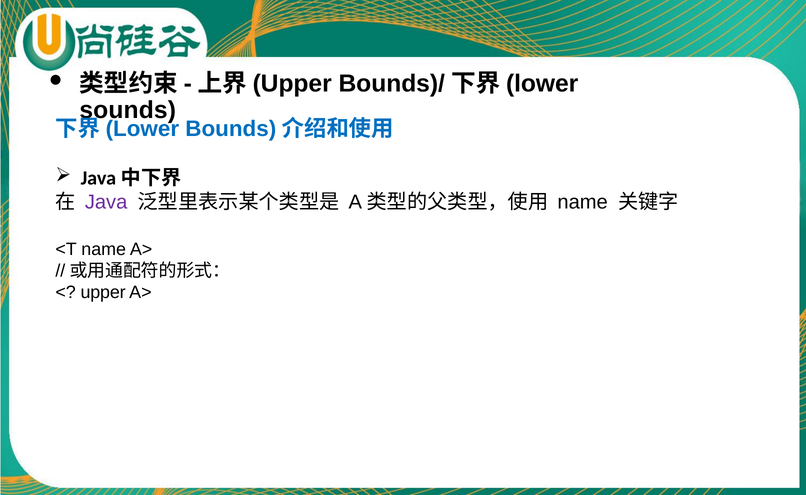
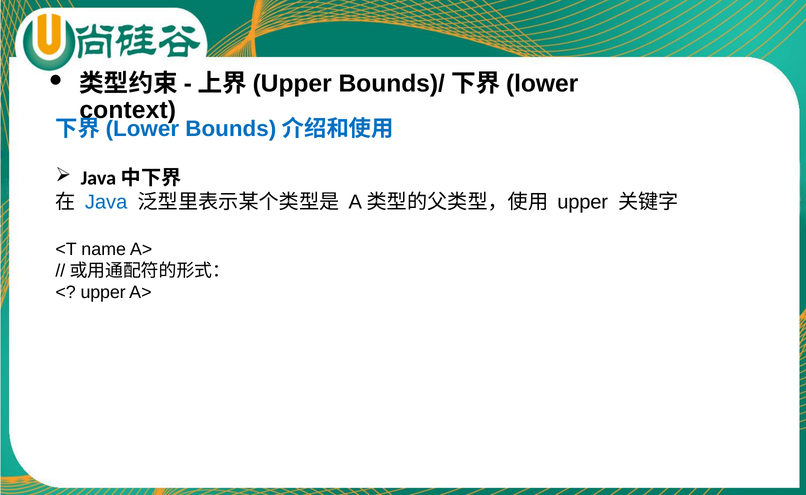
sounds: sounds -> context
Java colour: purple -> blue
name at (583, 202): name -> upper
